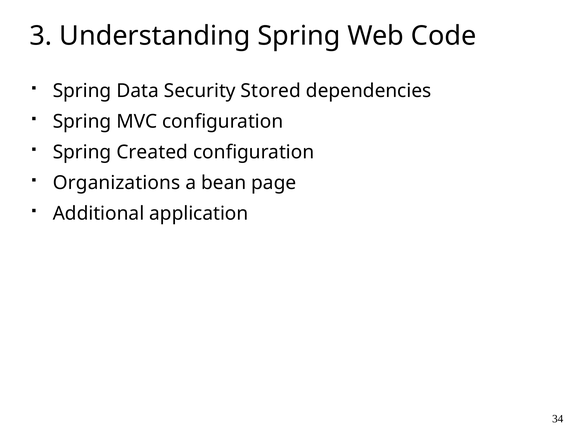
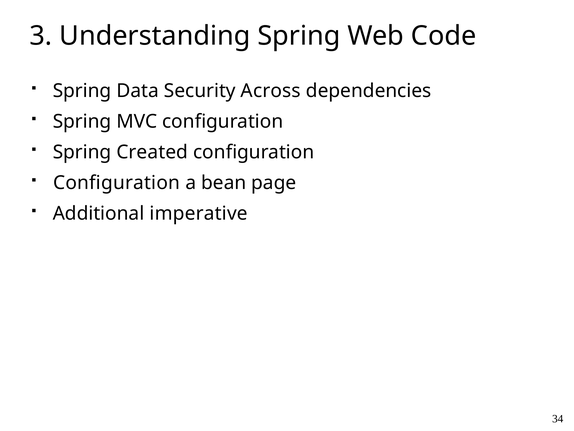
Stored: Stored -> Across
Organizations at (117, 183): Organizations -> Configuration
application: application -> imperative
